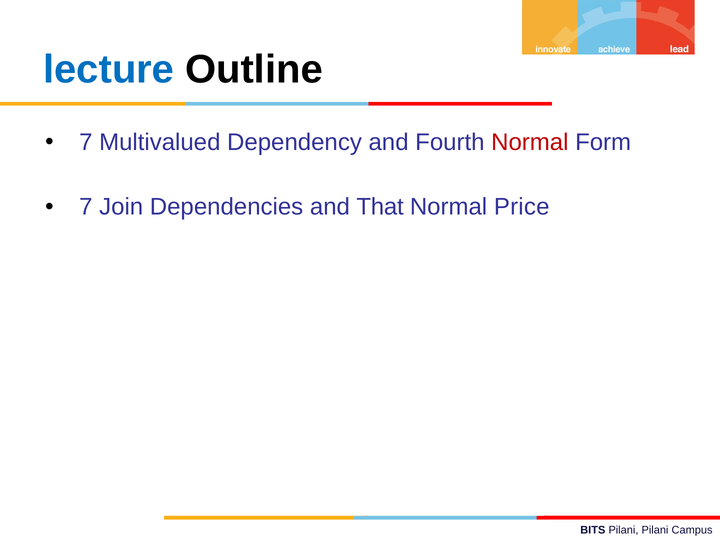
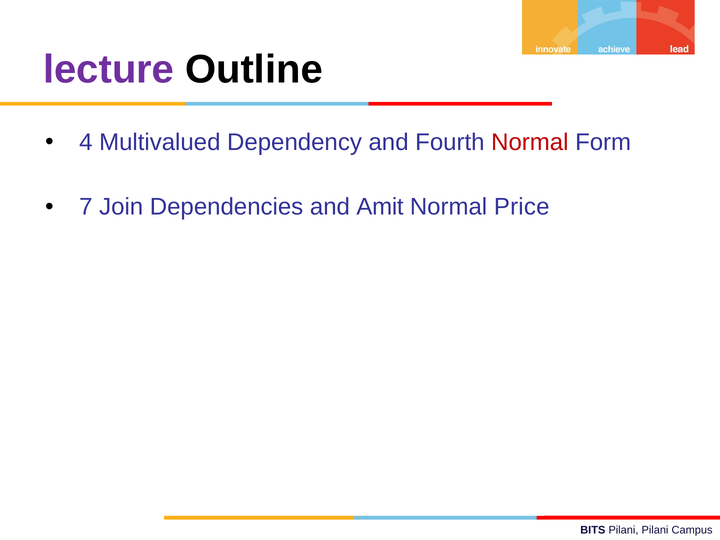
lecture colour: blue -> purple
7 at (86, 142): 7 -> 4
That: That -> Amit
